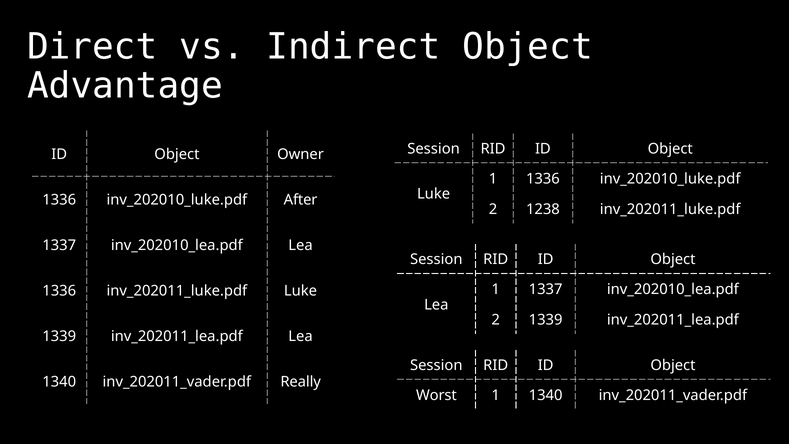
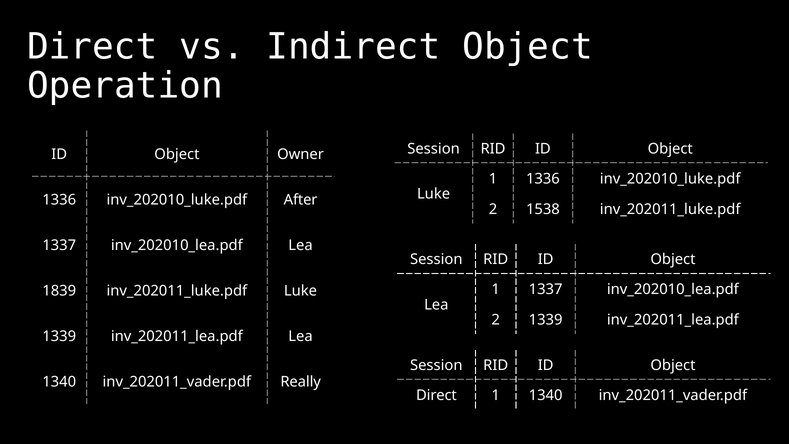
Advantage: Advantage -> Operation
1238: 1238 -> 1538
1336 at (59, 291): 1336 -> 1839
Worst at (436, 395): Worst -> Direct
